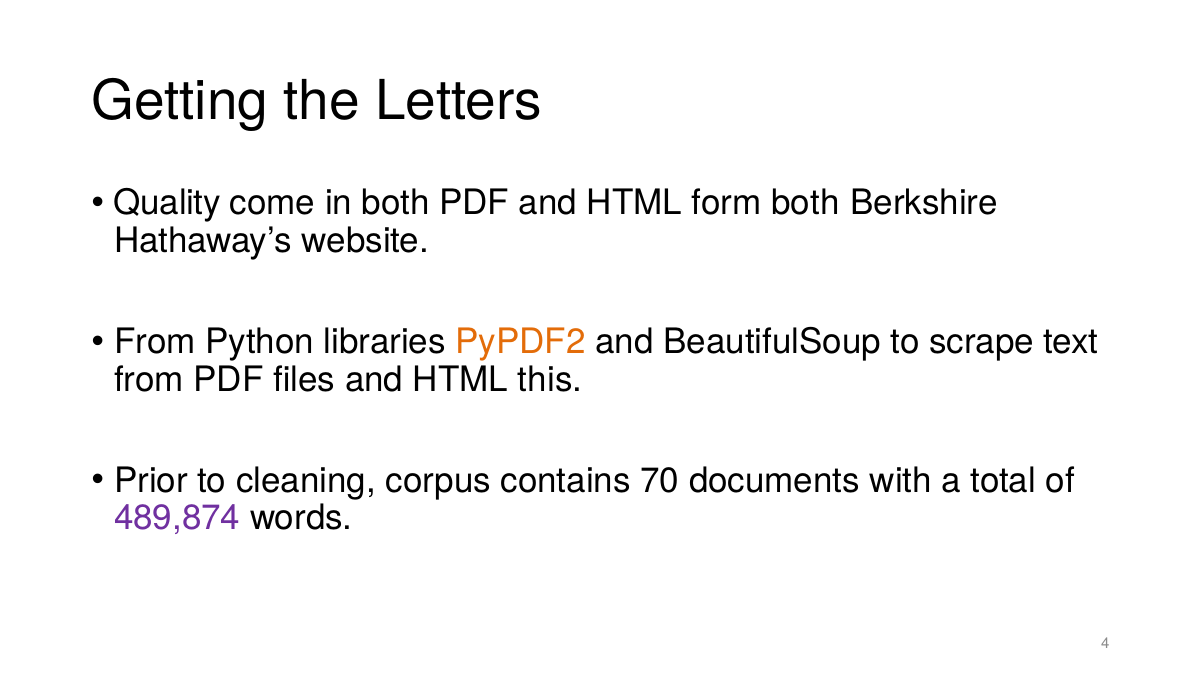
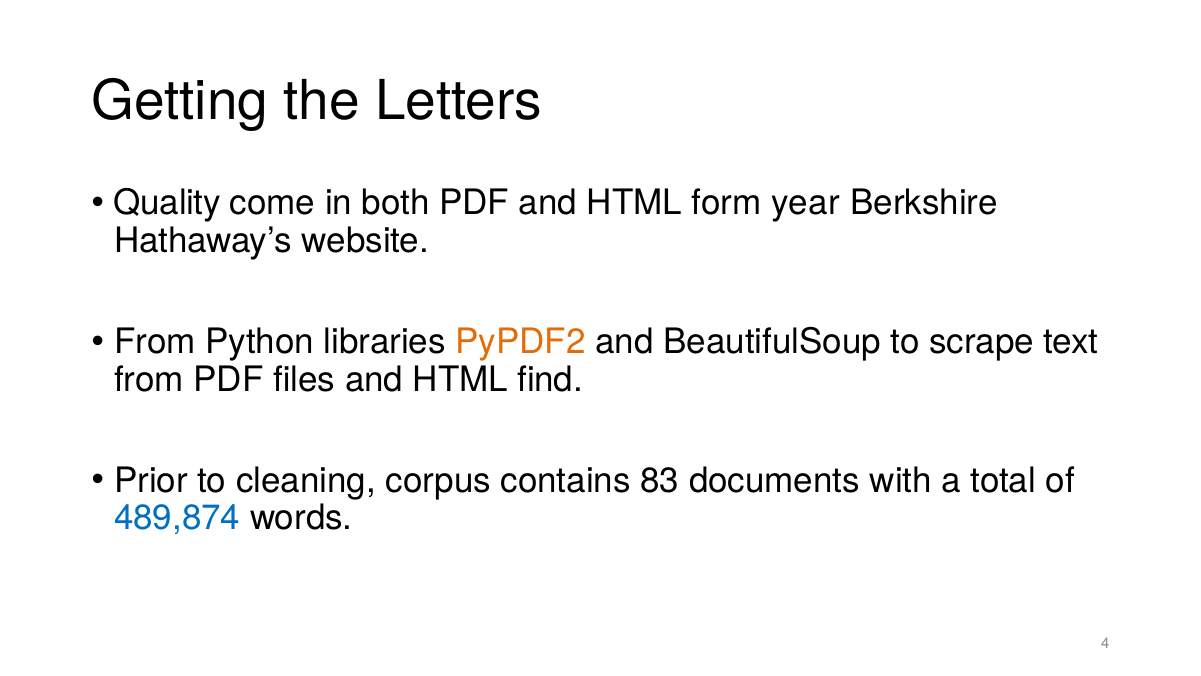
form both: both -> year
this: this -> find
70: 70 -> 83
489,874 colour: purple -> blue
